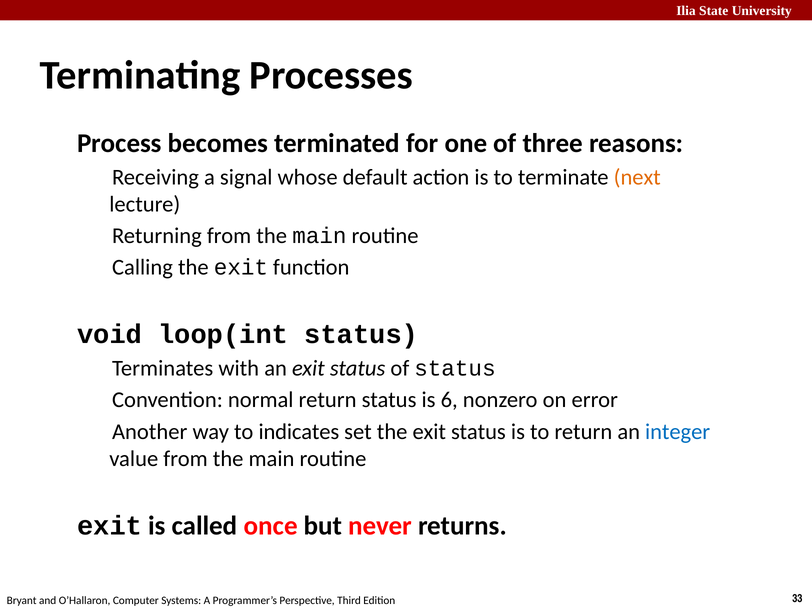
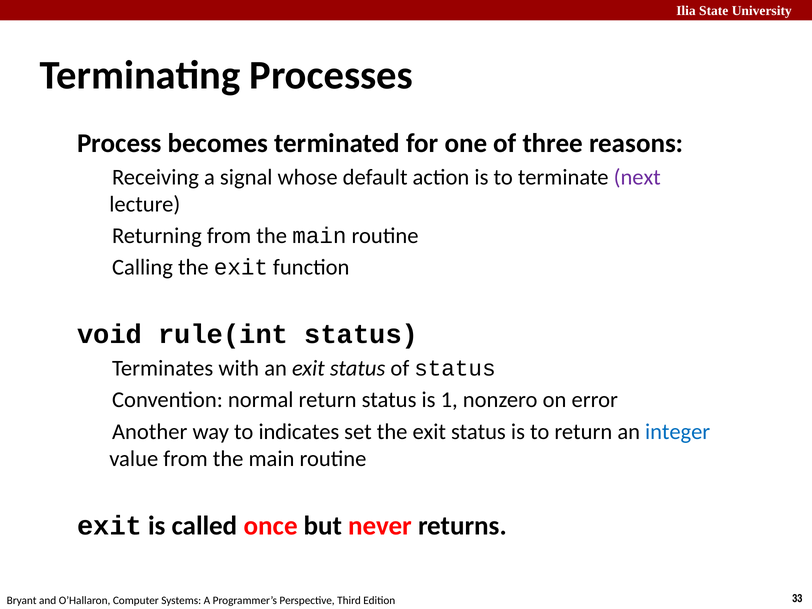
next colour: orange -> purple
loop(int: loop(int -> rule(int
6: 6 -> 1
